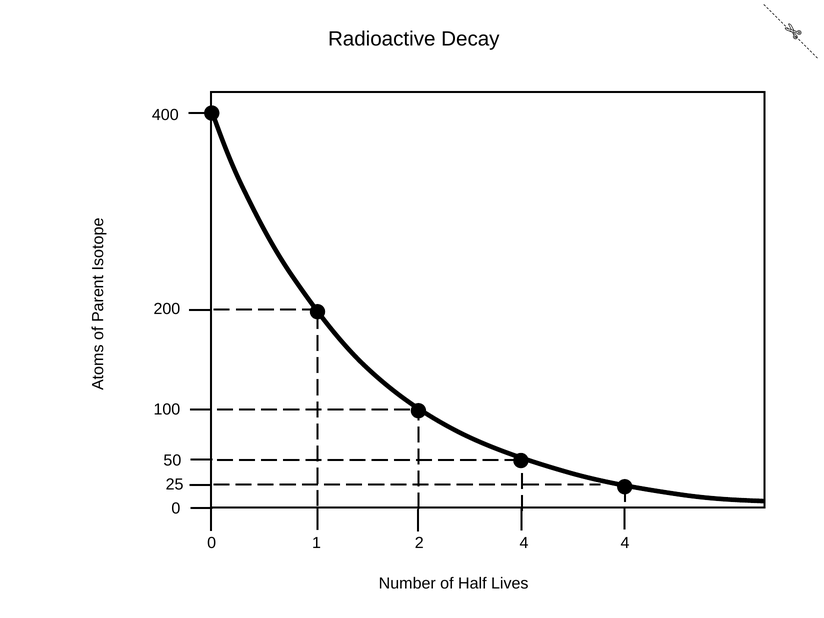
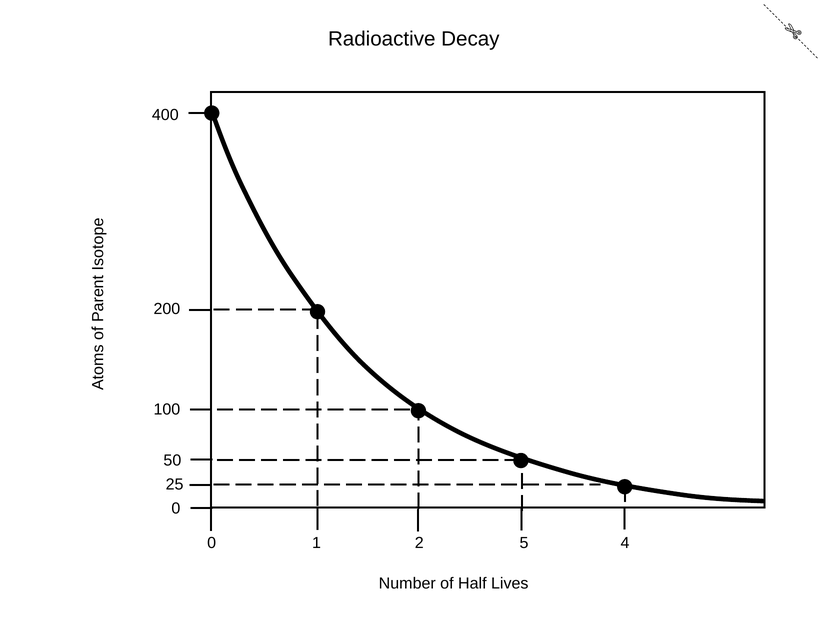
2 4: 4 -> 5
